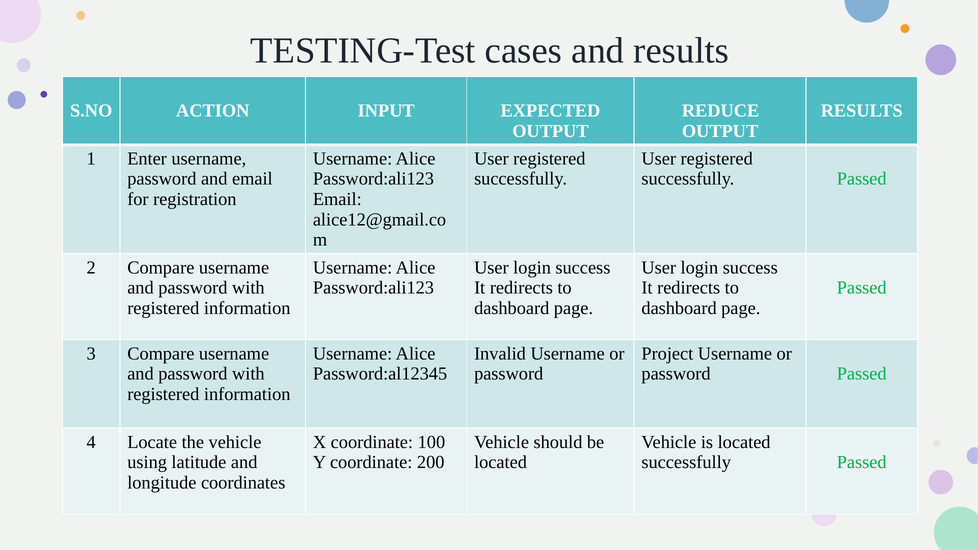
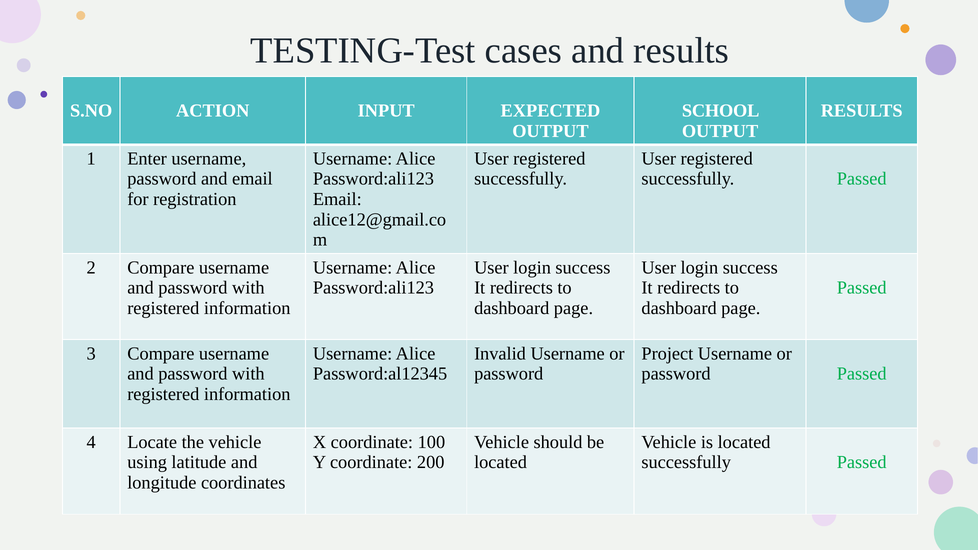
REDUCE: REDUCE -> SCHOOL
